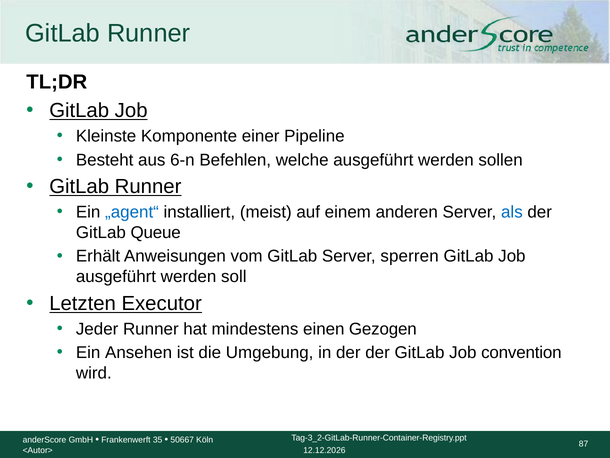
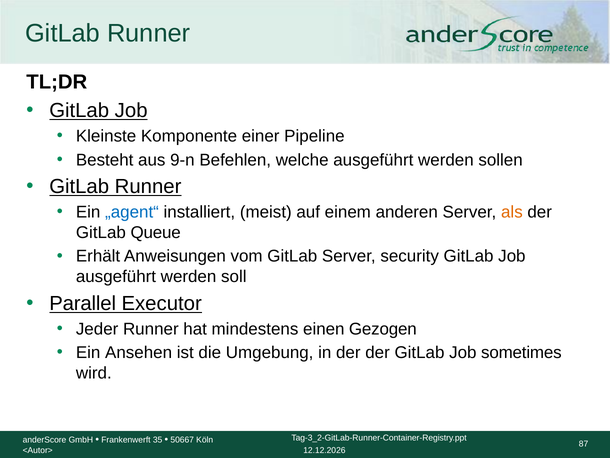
6-n: 6-n -> 9-n
als colour: blue -> orange
sperren: sperren -> security
Letzten: Letzten -> Parallel
convention: convention -> sometimes
